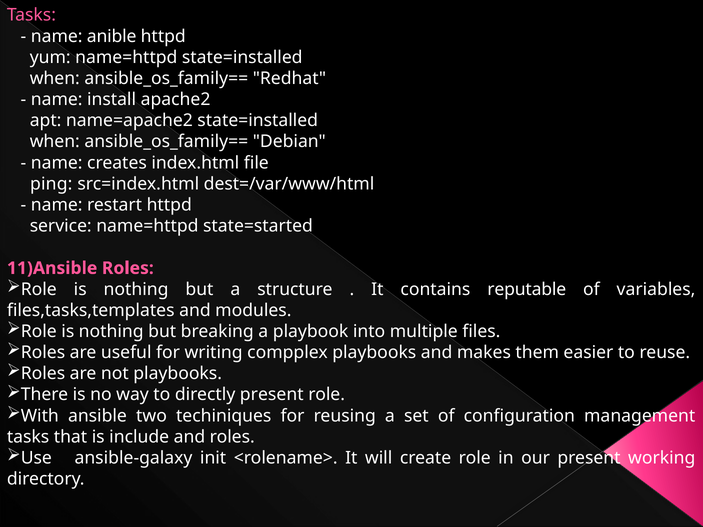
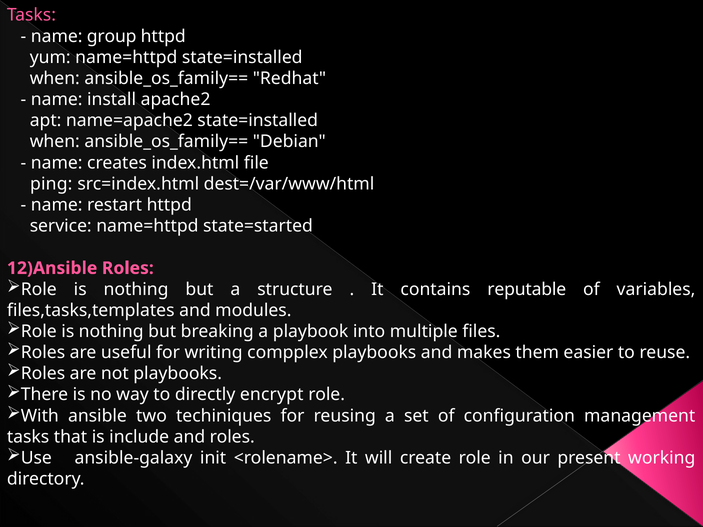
anible: anible -> group
11)Ansible: 11)Ansible -> 12)Ansible
directly present: present -> encrypt
